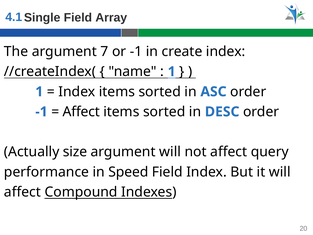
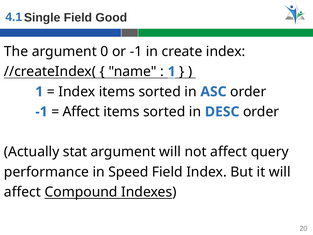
Array: Array -> Good
7: 7 -> 0
size: size -> stat
